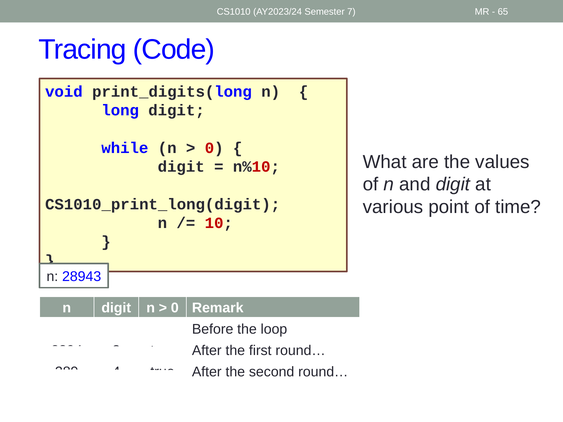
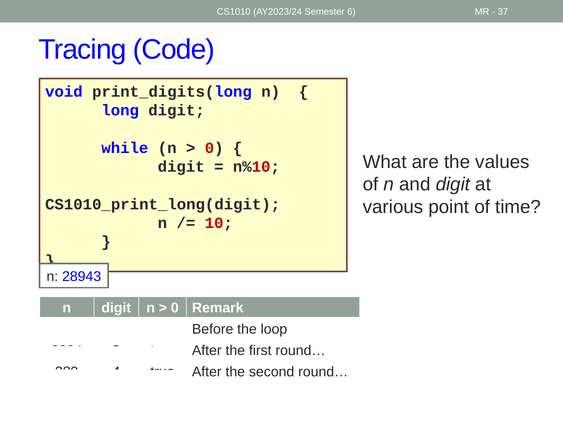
7: 7 -> 6
65: 65 -> 37
